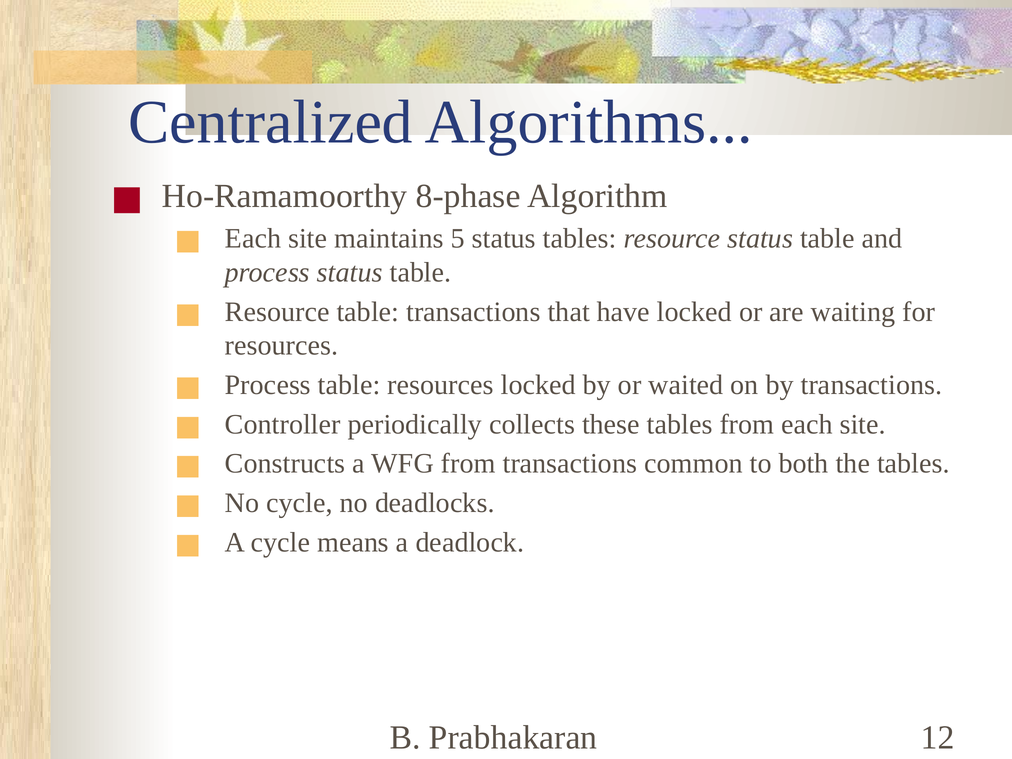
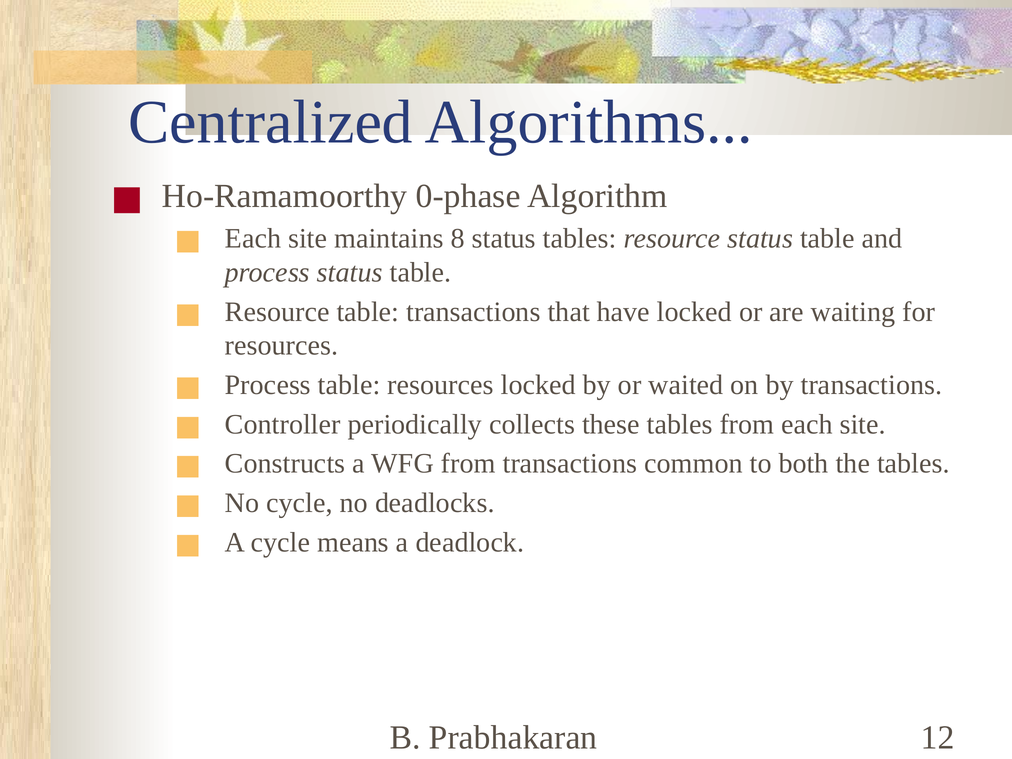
8-phase: 8-phase -> 0-phase
5: 5 -> 8
